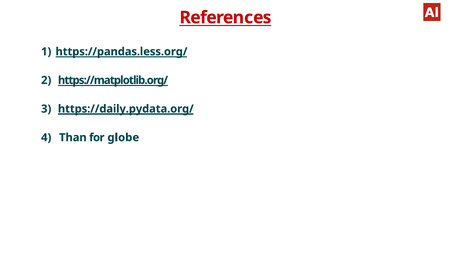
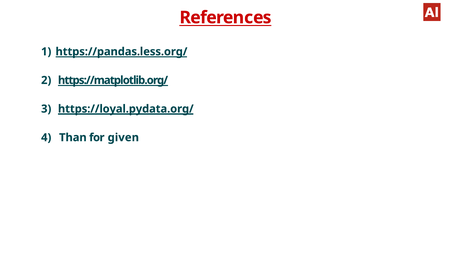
https://daily.pydata.org/: https://daily.pydata.org/ -> https://loyal.pydata.org/
globe: globe -> given
